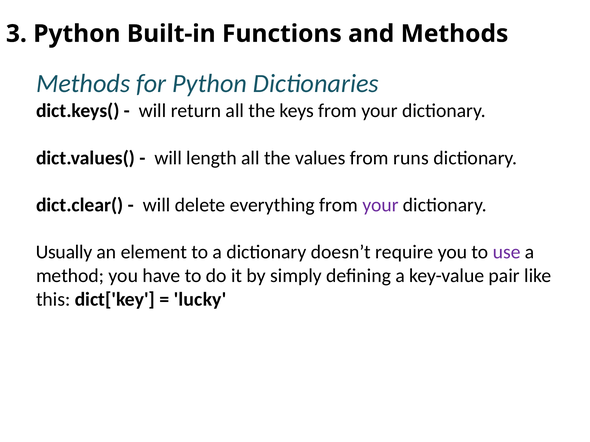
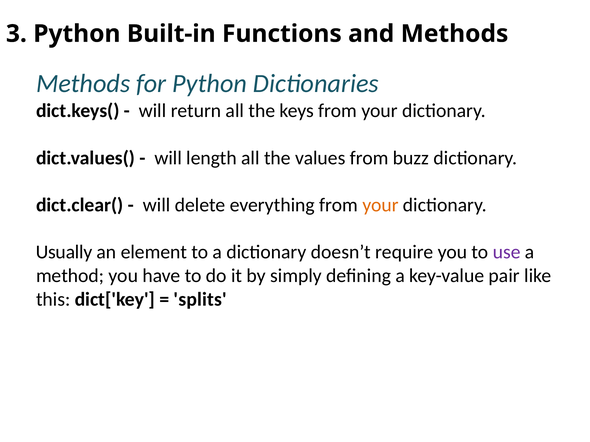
runs: runs -> buzz
your at (380, 205) colour: purple -> orange
lucky: lucky -> splits
